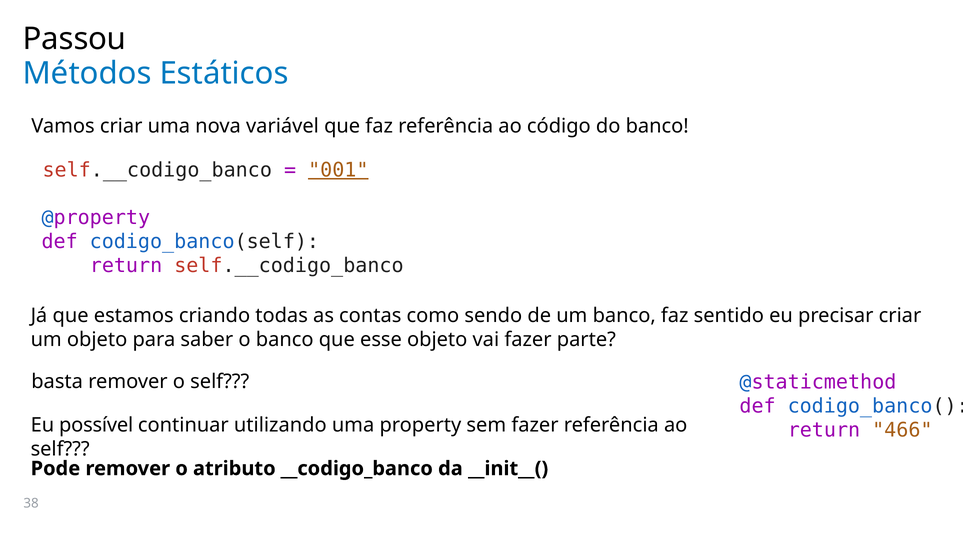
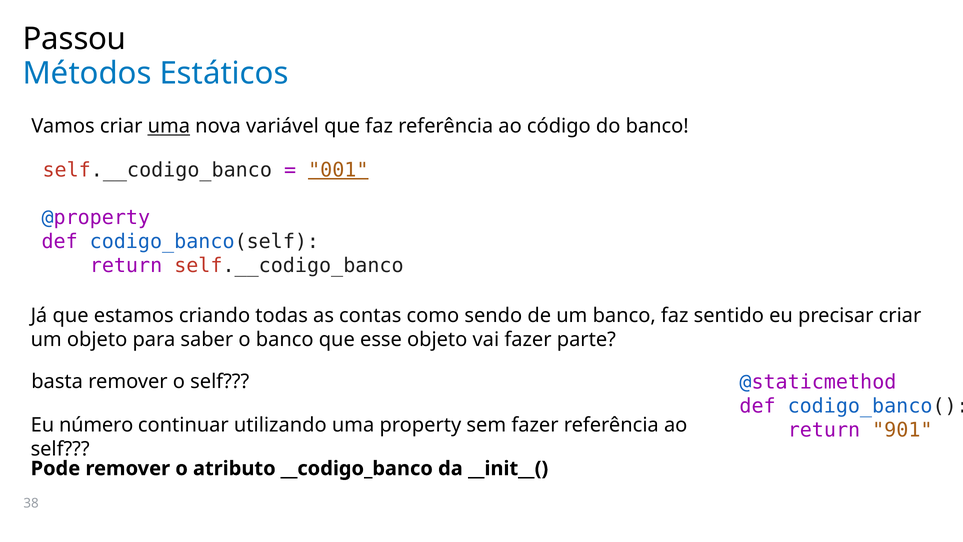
uma at (169, 126) underline: none -> present
possível: possível -> número
466: 466 -> 901
